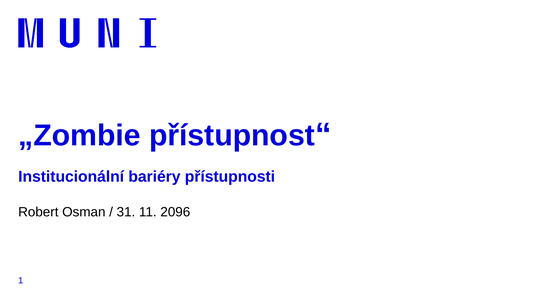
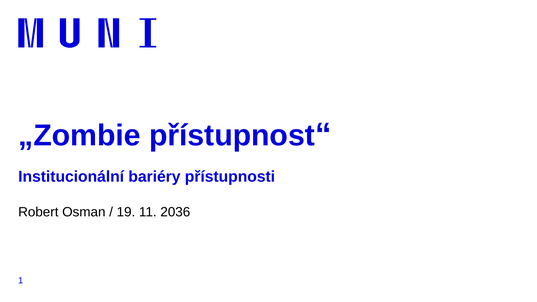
31: 31 -> 19
2096: 2096 -> 2036
